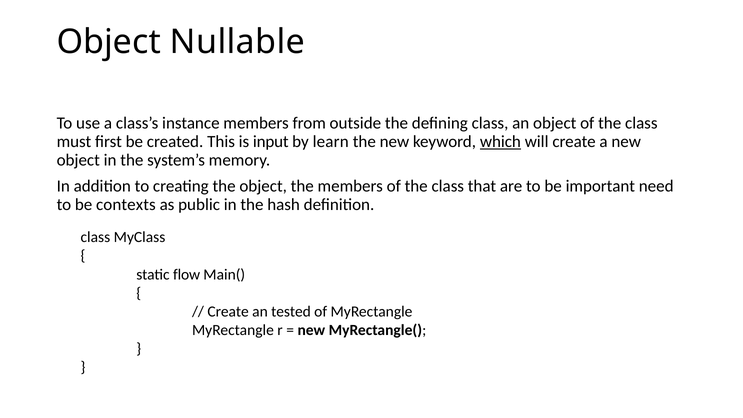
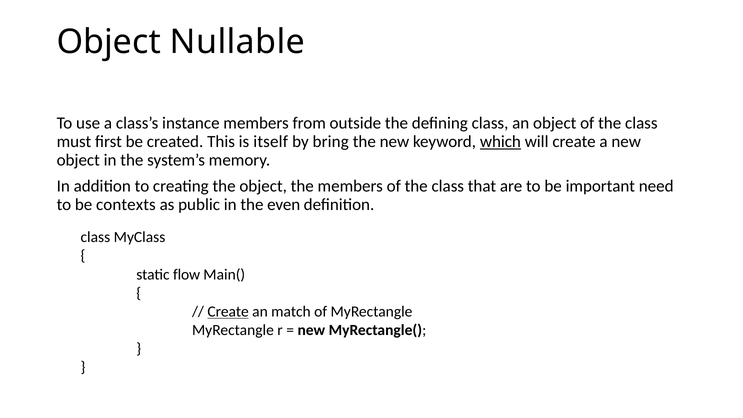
input: input -> itself
learn: learn -> bring
hash: hash -> even
Create at (228, 312) underline: none -> present
tested: tested -> match
